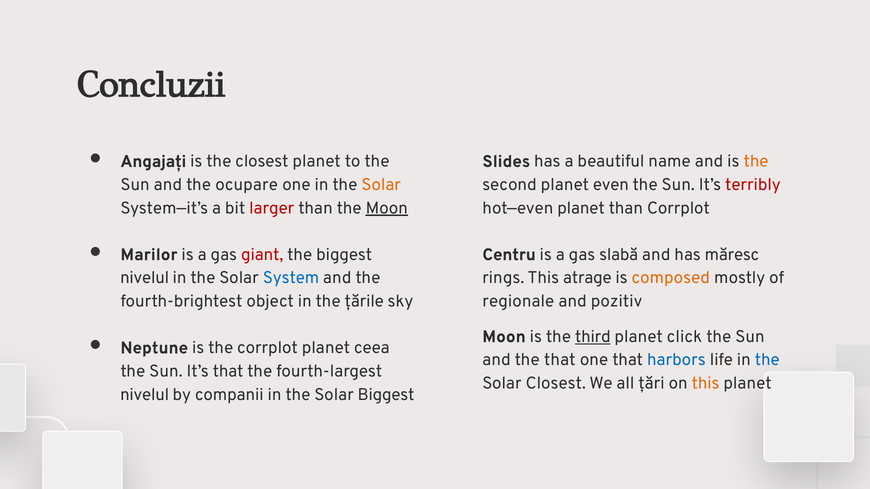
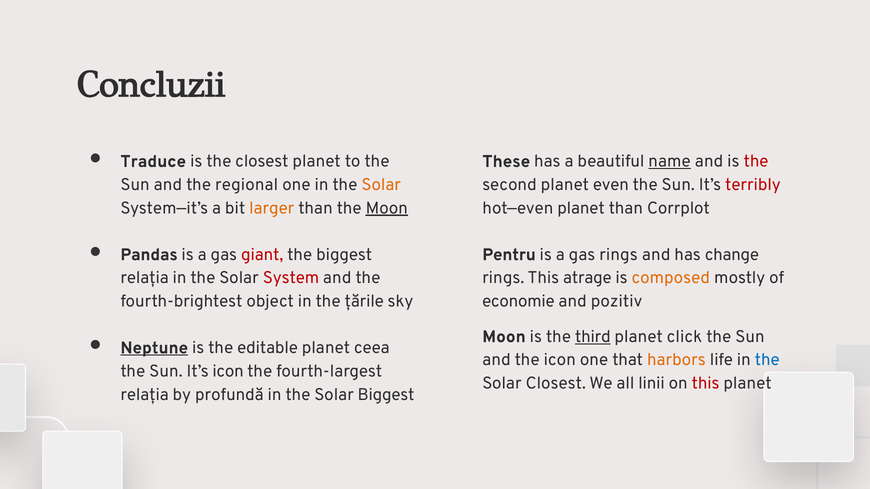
Angajați: Angajați -> Traduce
Slides: Slides -> These
name underline: none -> present
the at (756, 161) colour: orange -> red
ocupare: ocupare -> regional
larger colour: red -> orange
Marilor: Marilor -> Pandas
Centru: Centru -> Pentru
gas slabă: slabă -> rings
măresc: măresc -> change
nivelul at (145, 278): nivelul -> relația
System colour: blue -> red
regionale: regionale -> economie
Neptune underline: none -> present
the corrplot: corrplot -> editable
the that: that -> icon
harbors colour: blue -> orange
It’s that: that -> icon
țări: țări -> linii
this at (706, 384) colour: orange -> red
nivelul at (145, 395): nivelul -> relația
companii: companii -> profundă
